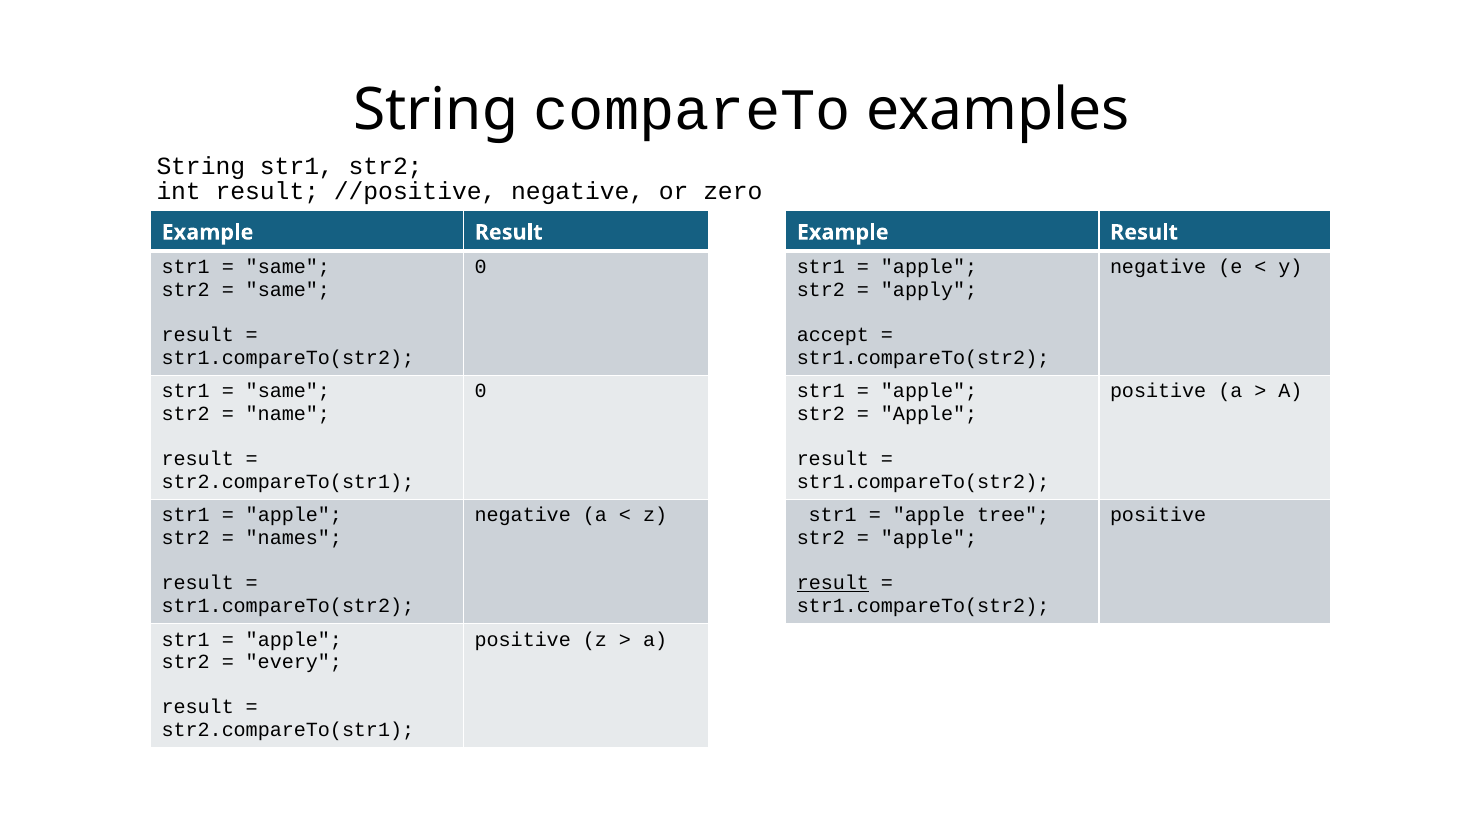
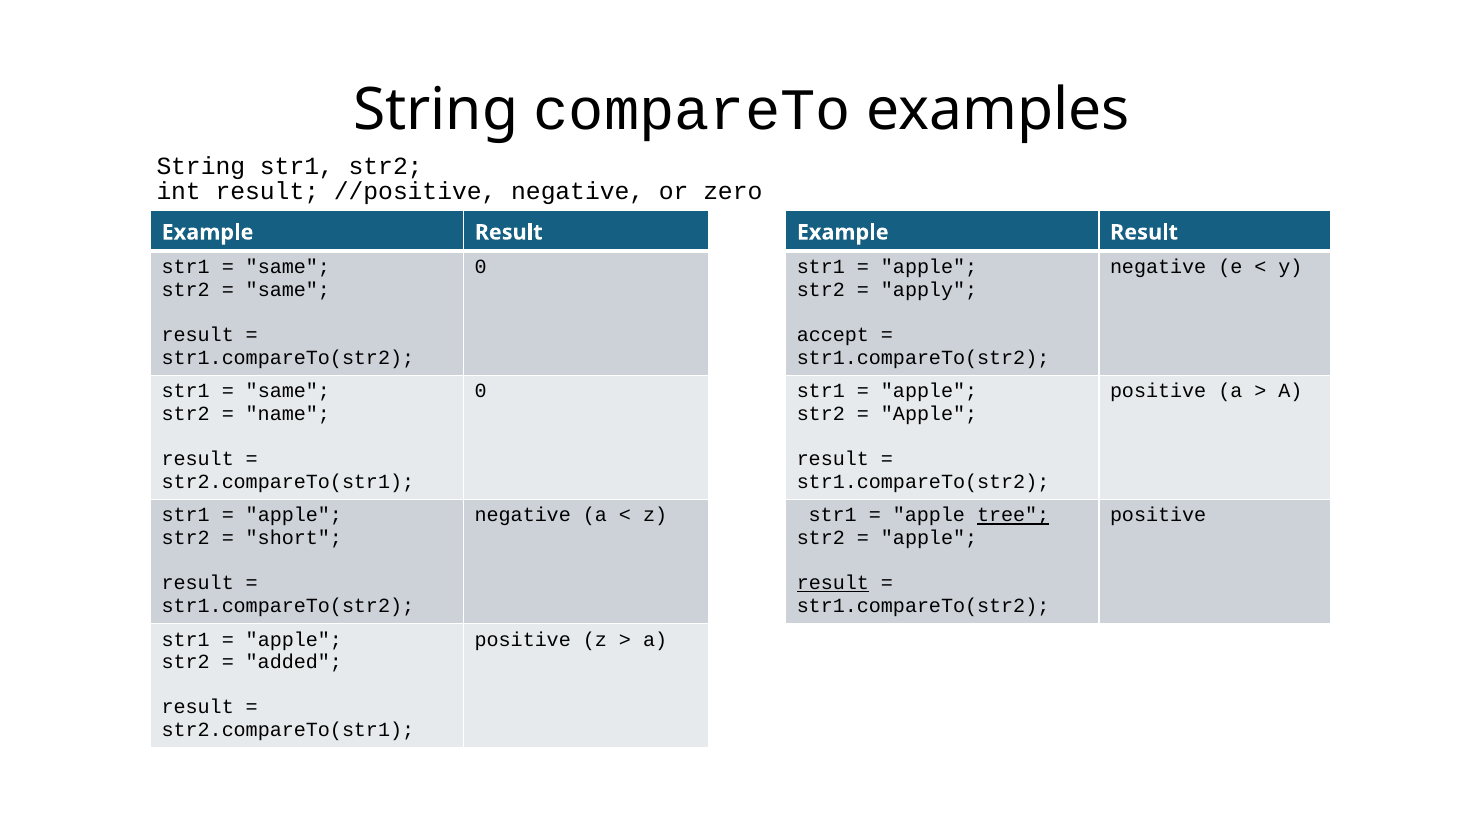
tree underline: none -> present
names: names -> short
every: every -> added
